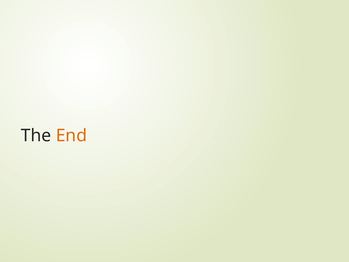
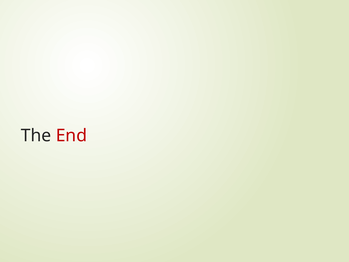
End colour: orange -> red
